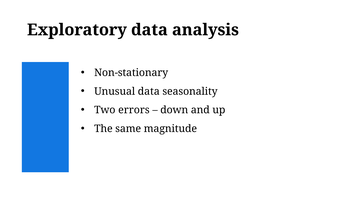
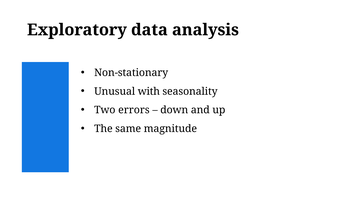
Unusual data: data -> with
